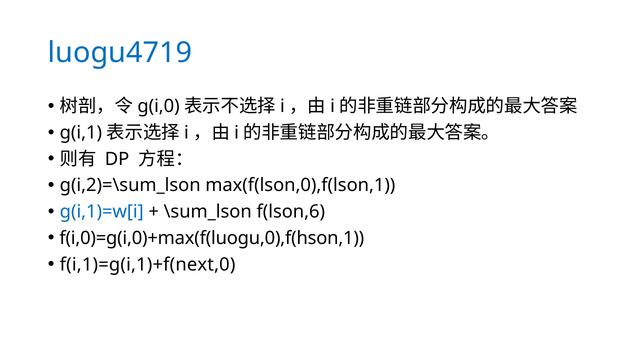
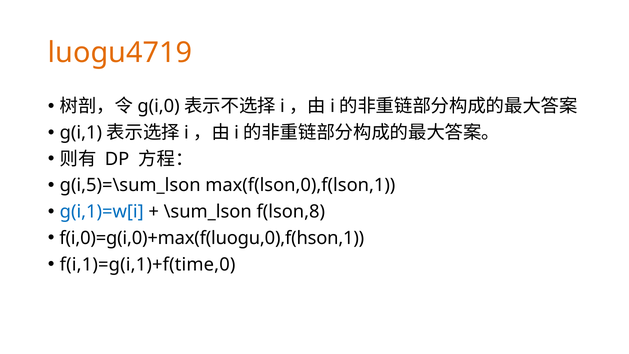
luogu4719 colour: blue -> orange
g(i,2)=\sum_lson: g(i,2)=\sum_lson -> g(i,5)=\sum_lson
f(lson,6: f(lson,6 -> f(lson,8
f(i,1)=g(i,1)+f(next,0: f(i,1)=g(i,1)+f(next,0 -> f(i,1)=g(i,1)+f(time,0
